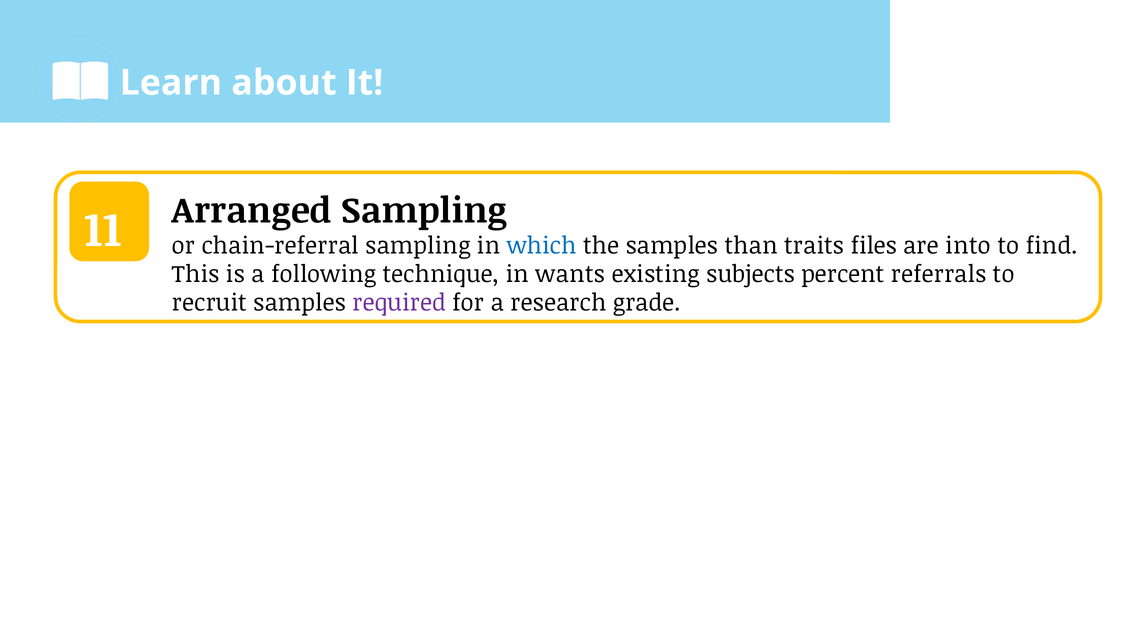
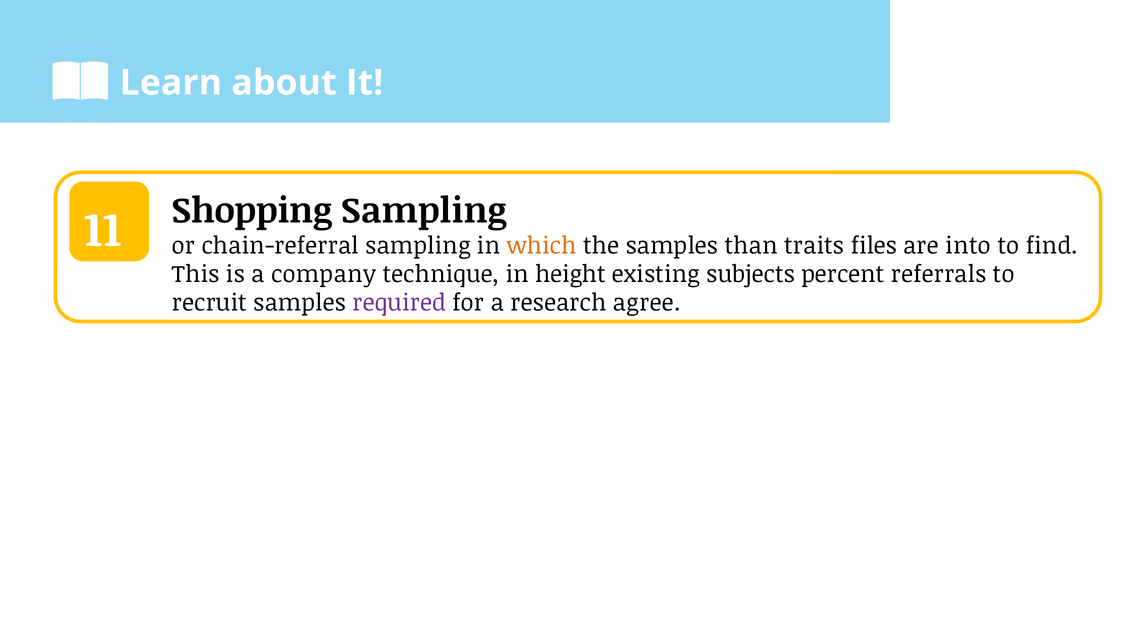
Arranged: Arranged -> Shopping
which colour: blue -> orange
following: following -> company
wants: wants -> height
grade: grade -> agree
